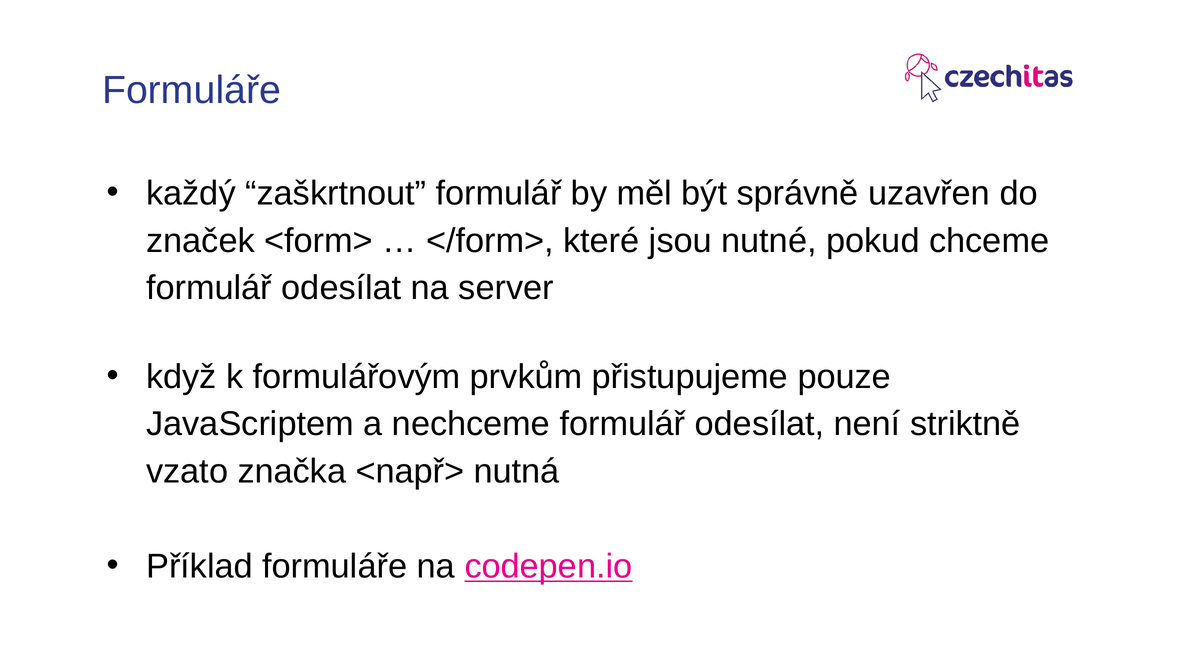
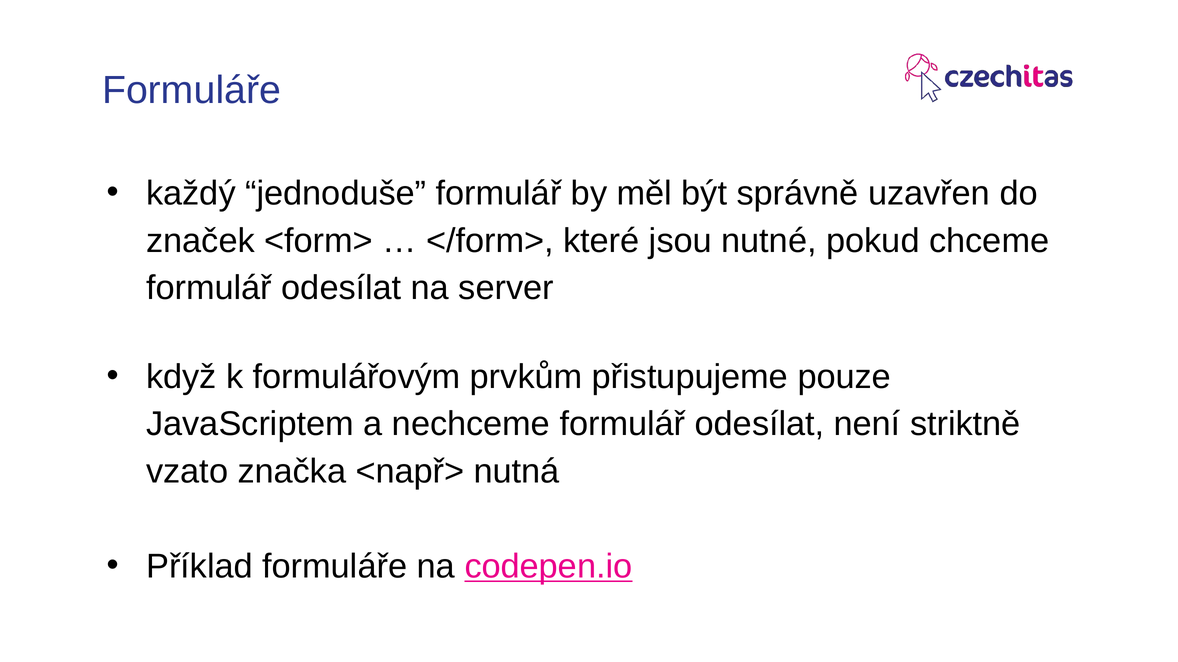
zaškrtnout: zaškrtnout -> jednoduše
